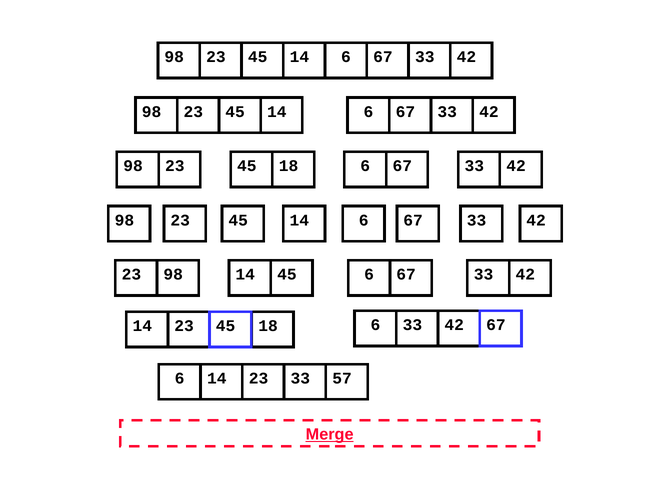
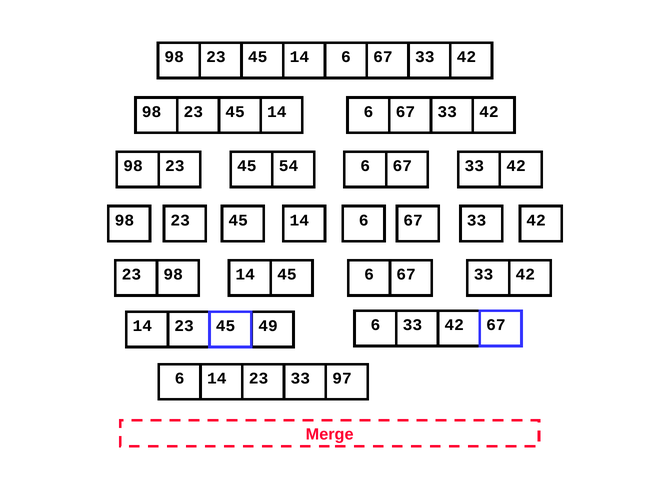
18 at (289, 166): 18 -> 54
14 23 18: 18 -> 49
57: 57 -> 97
Merge underline: present -> none
